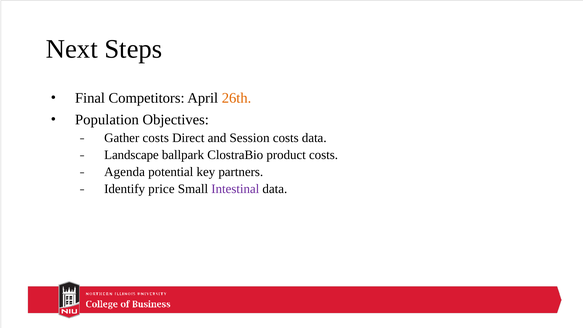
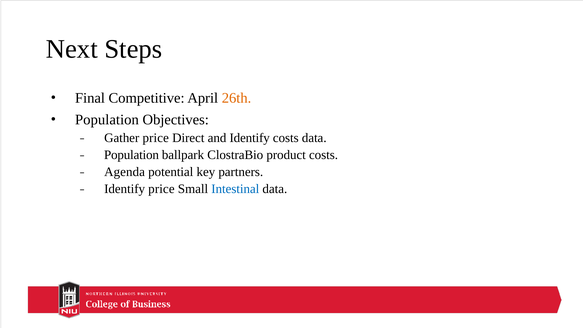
Competitors: Competitors -> Competitive
Gather costs: costs -> price
and Session: Session -> Identify
Landscape at (131, 155): Landscape -> Population
Intestinal colour: purple -> blue
